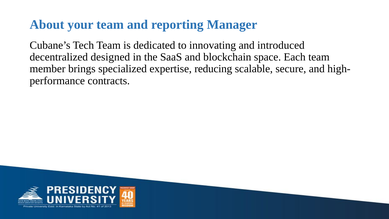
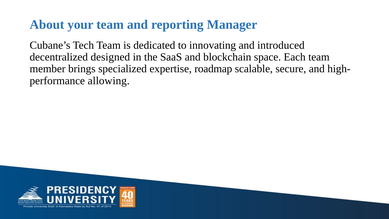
reducing: reducing -> roadmap
contracts: contracts -> allowing
